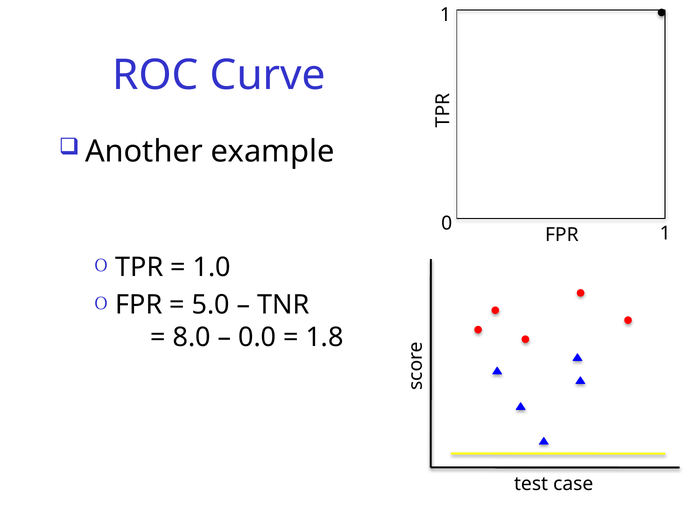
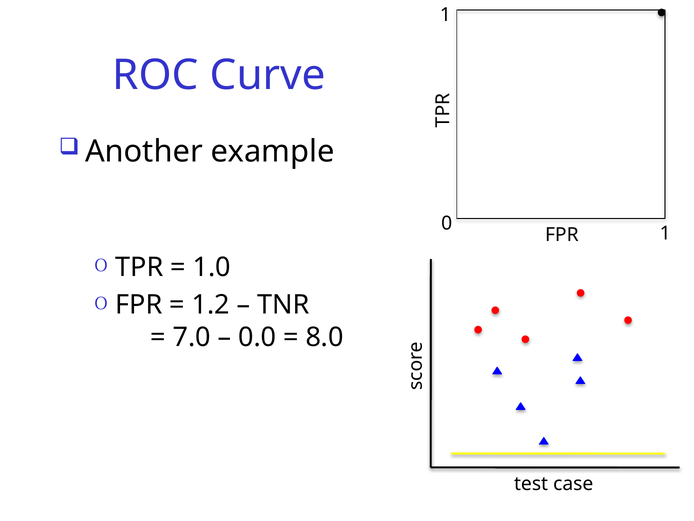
5.0: 5.0 -> 1.2
8.0: 8.0 -> 7.0
1.8: 1.8 -> 8.0
